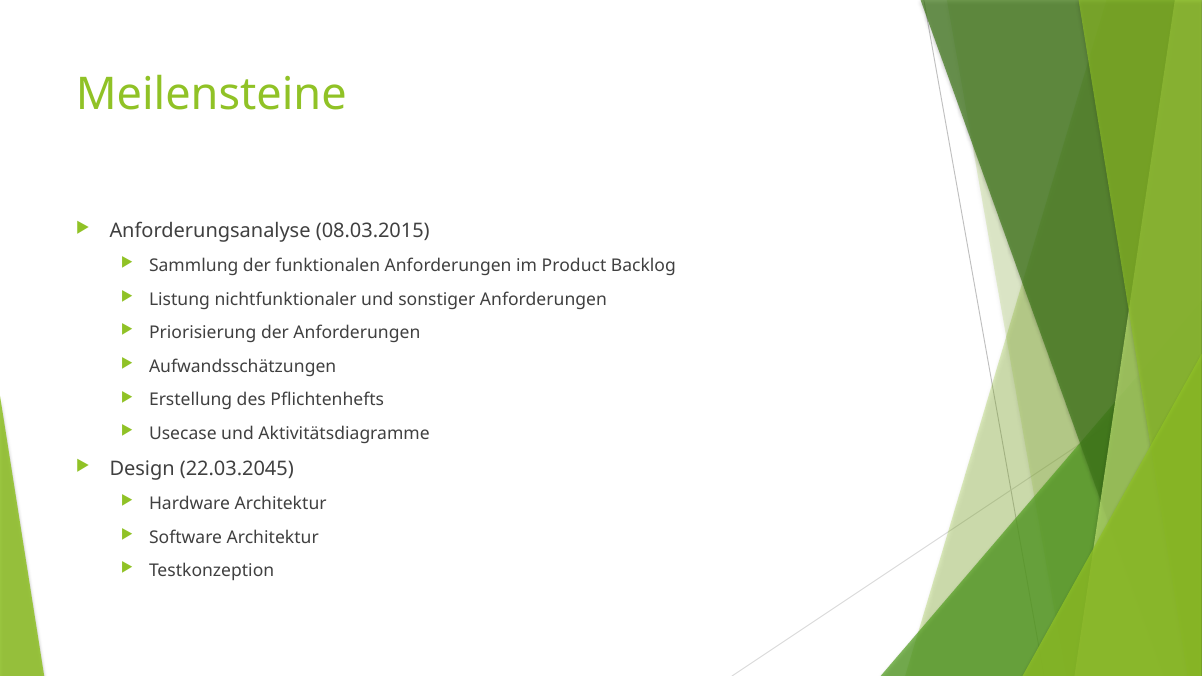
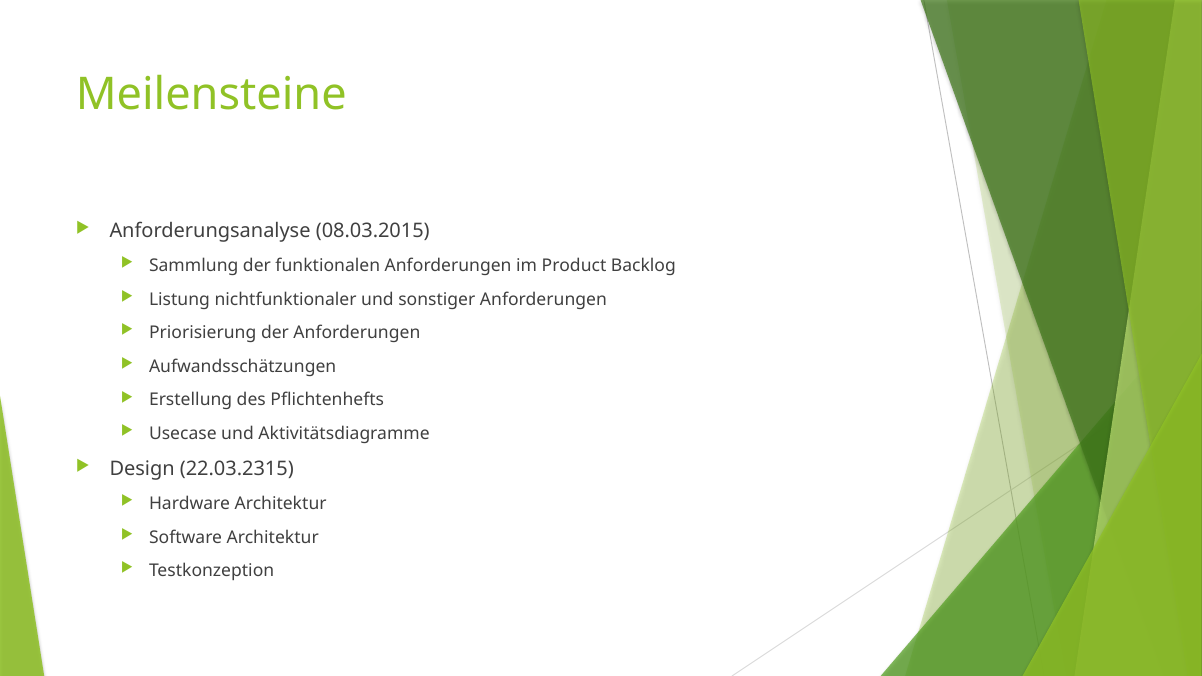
22.03.2045: 22.03.2045 -> 22.03.2315
